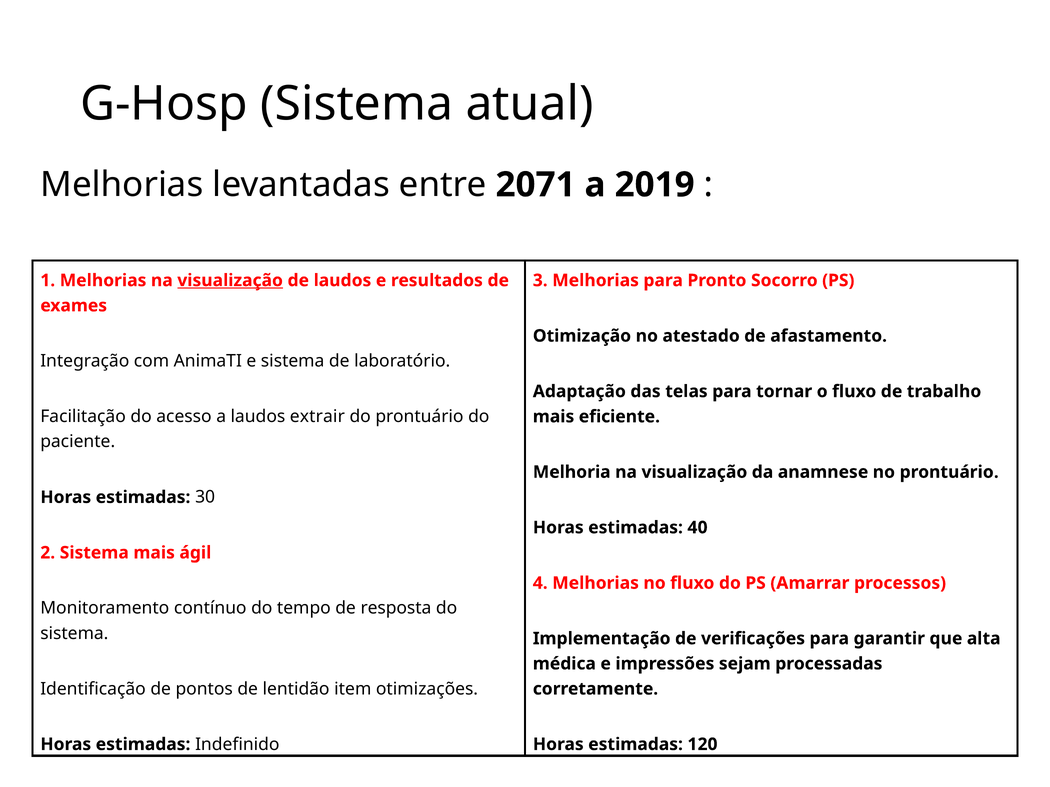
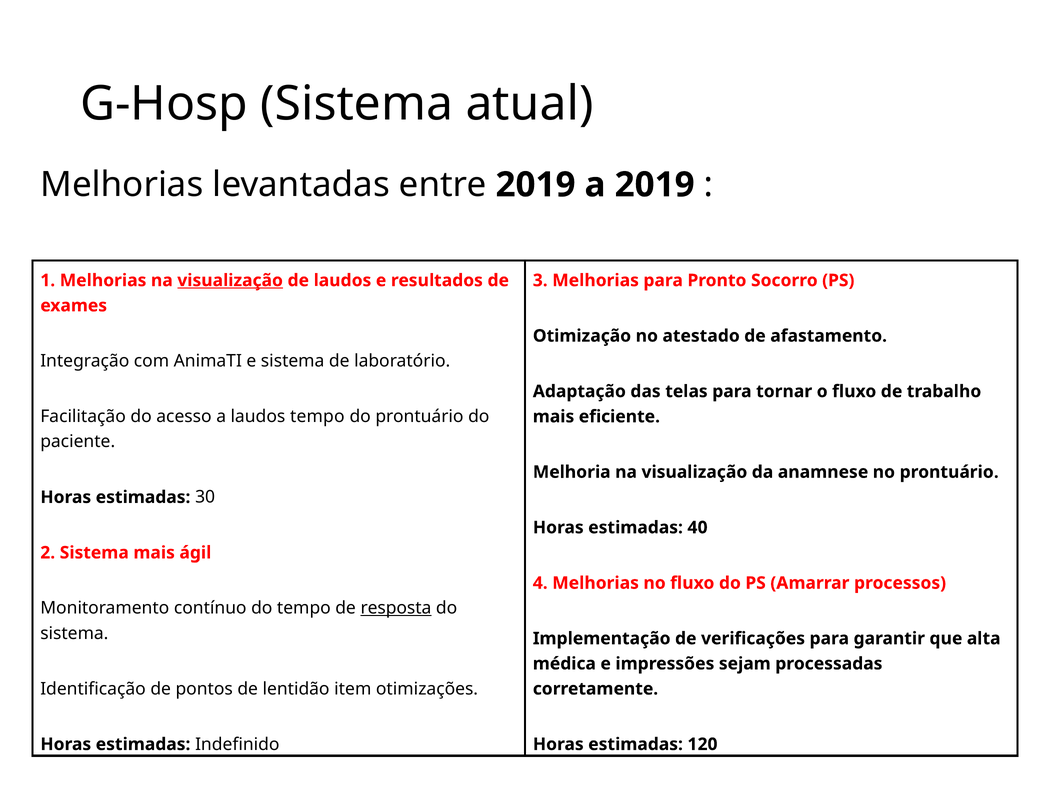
entre 2071: 2071 -> 2019
laudos extrair: extrair -> tempo
resposta underline: none -> present
